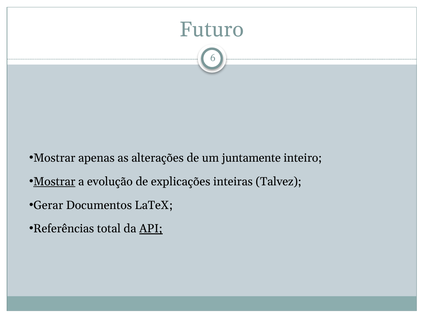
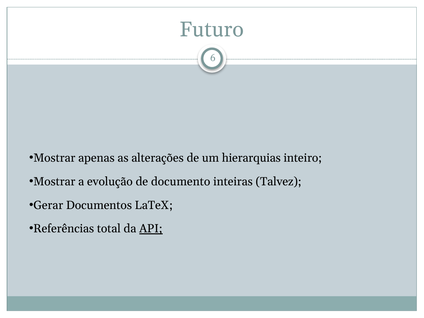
juntamente: juntamente -> hierarquias
Mostrar at (54, 182) underline: present -> none
explicações: explicações -> documento
